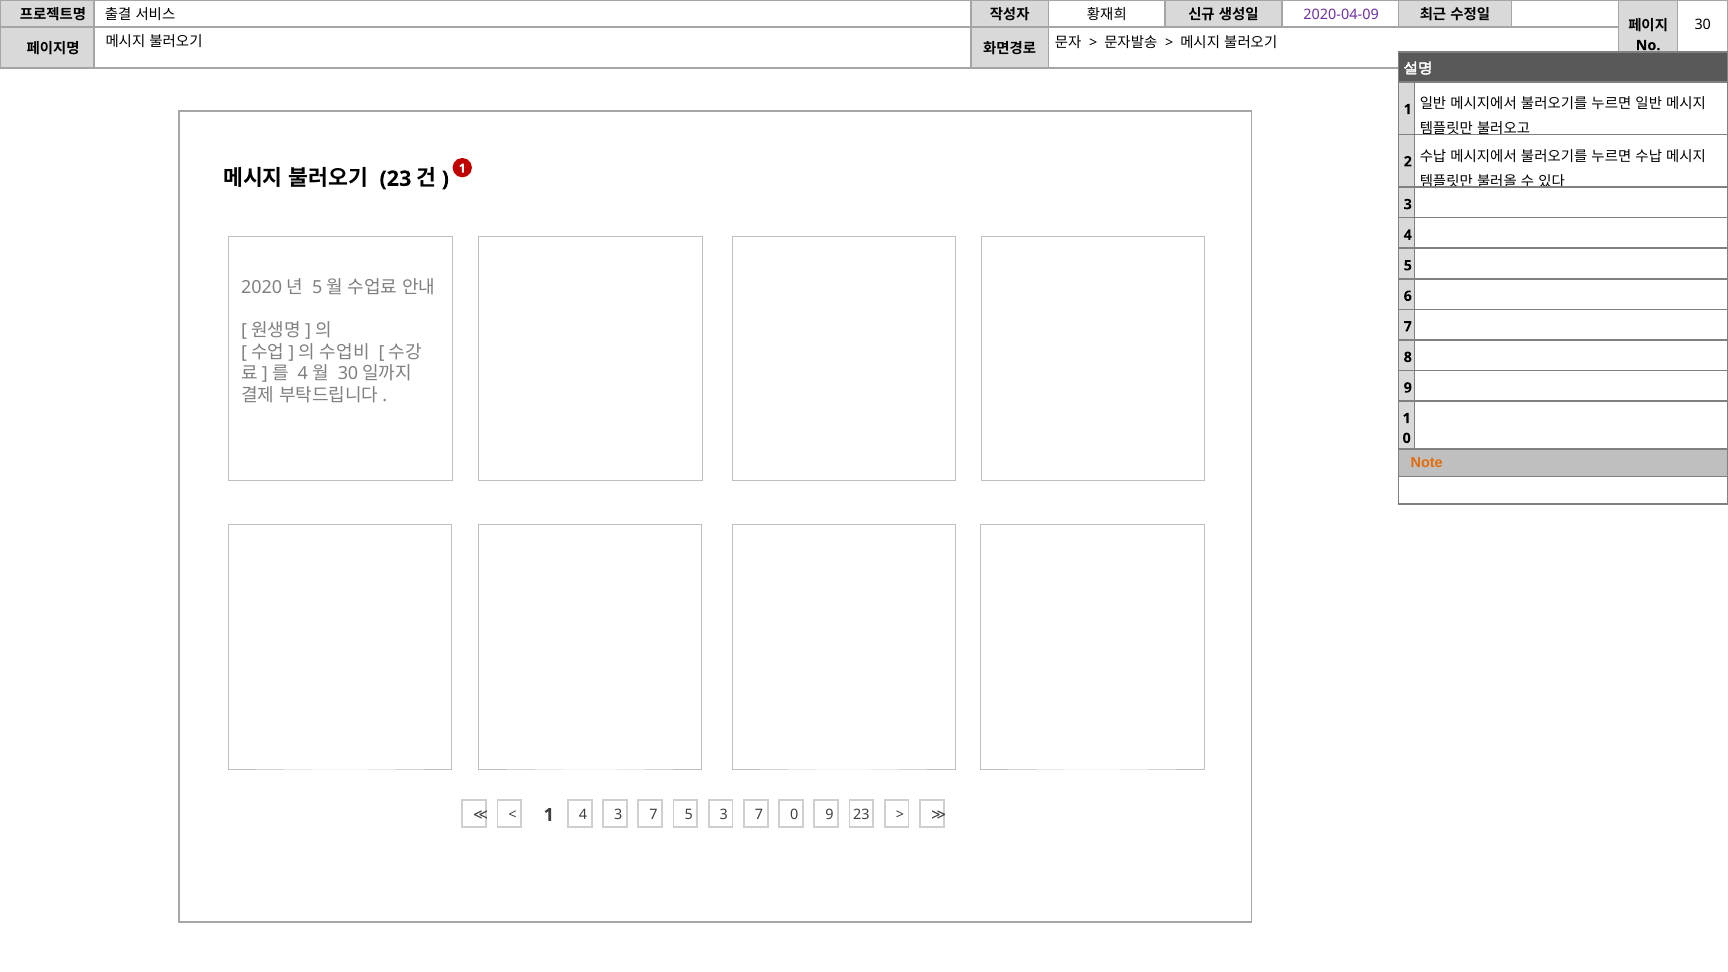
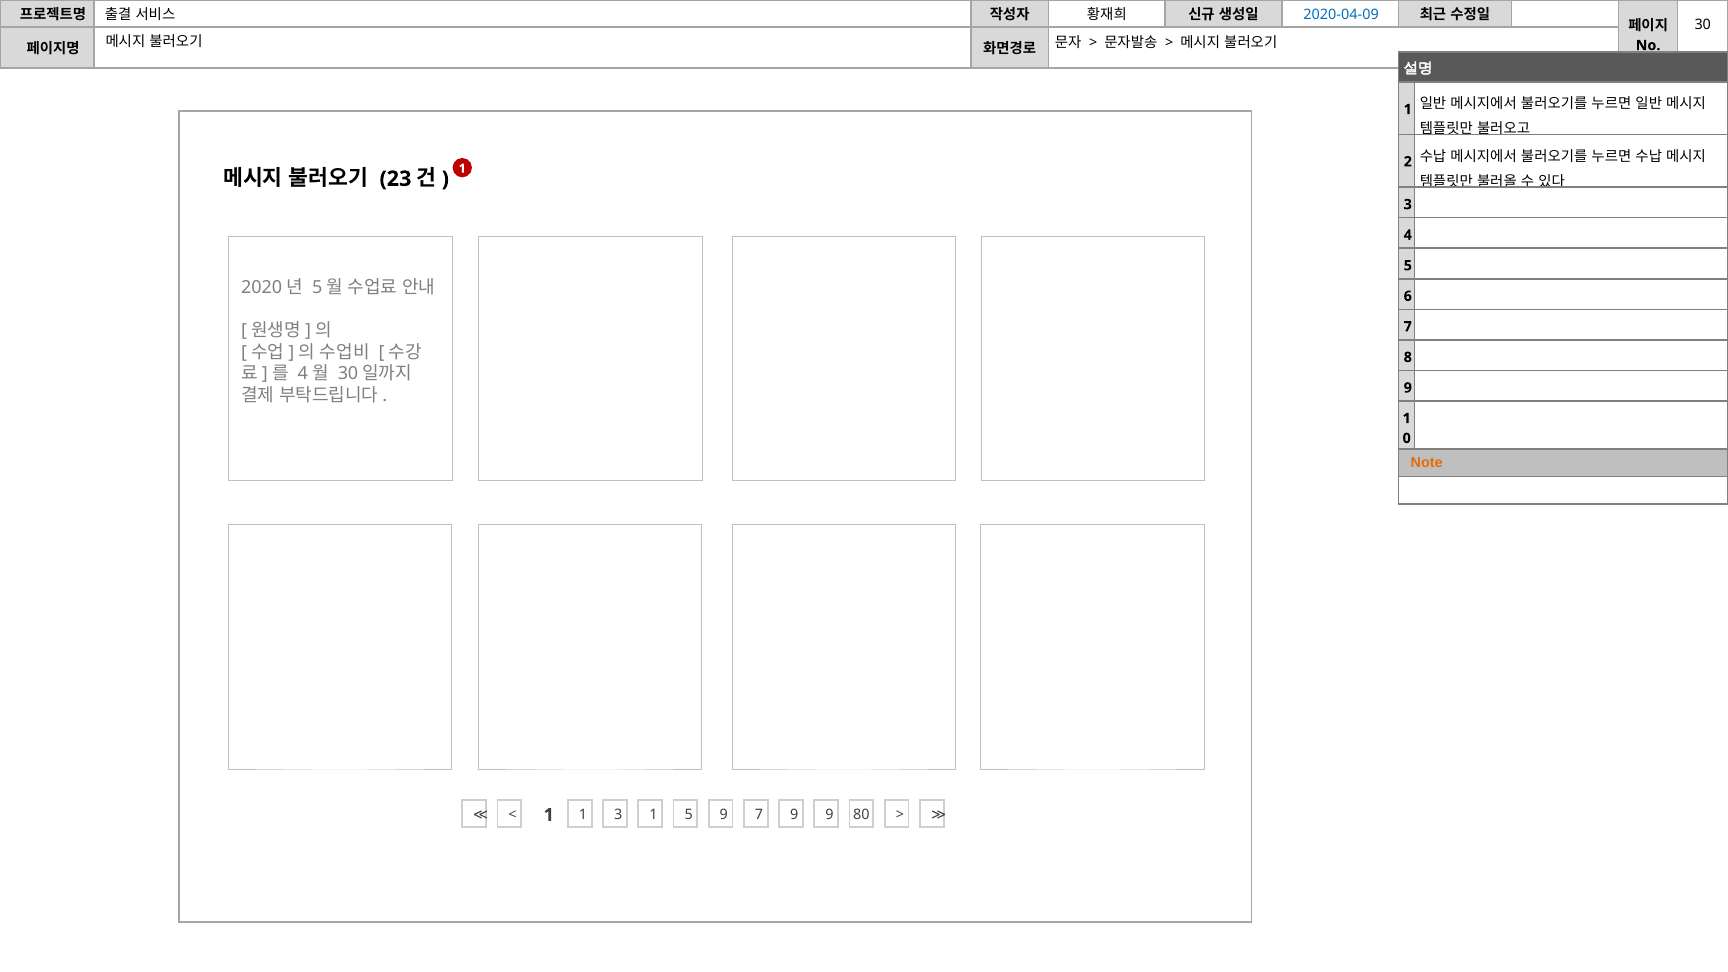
2020-04-09 colour: purple -> blue
1 4: 4 -> 1
7 at (653, 815): 7 -> 1
5 3: 3 -> 9
7 0: 0 -> 9
9 23: 23 -> 80
